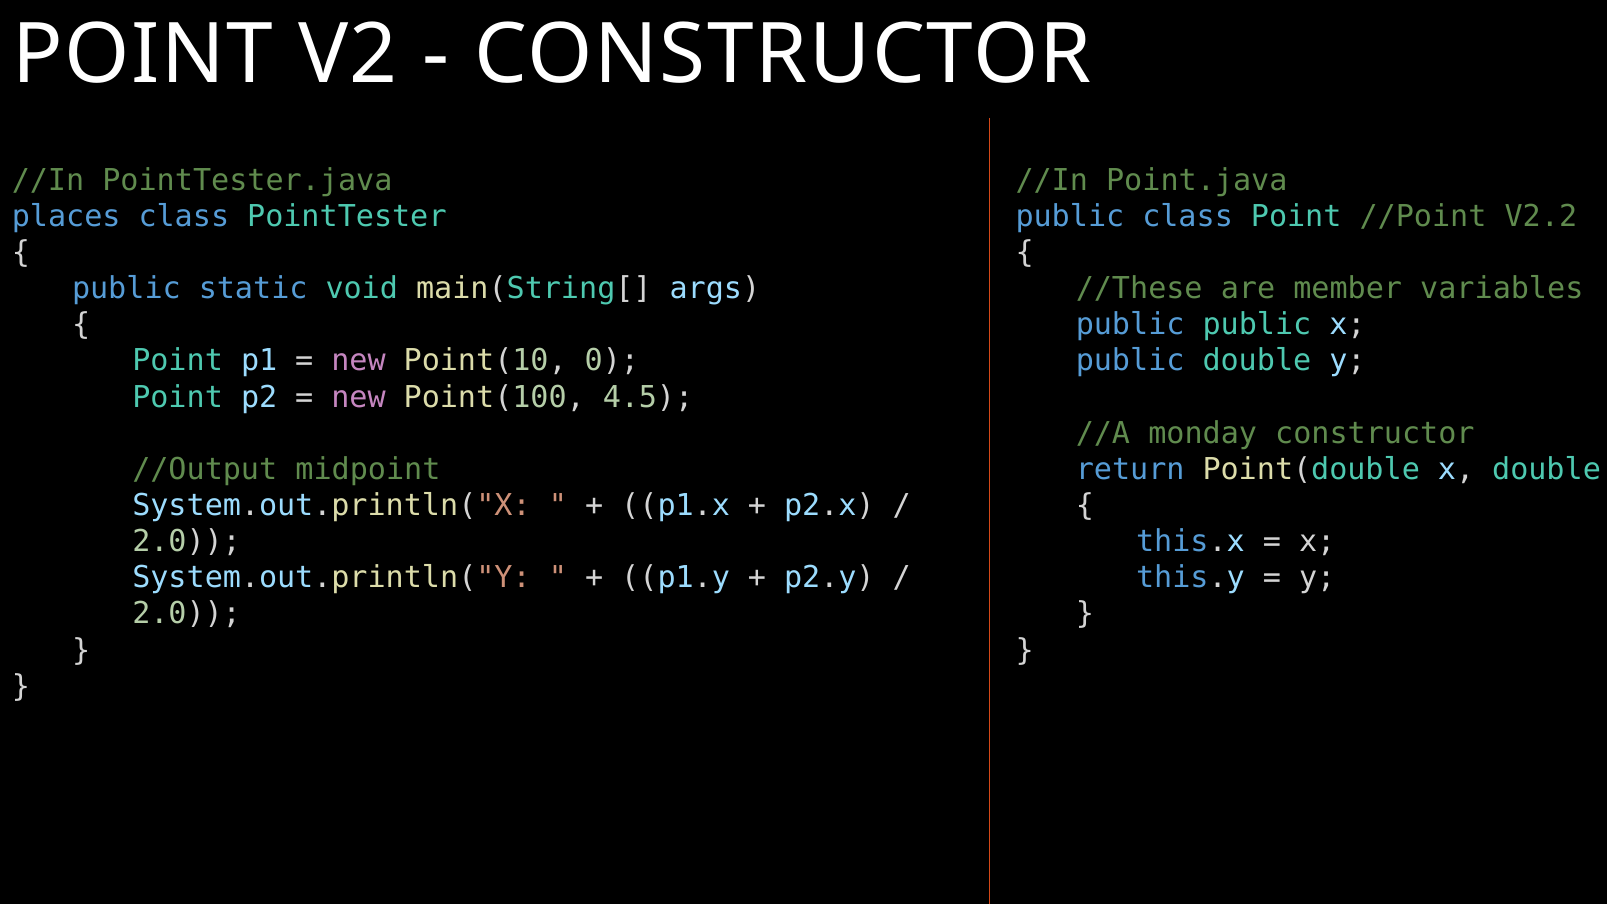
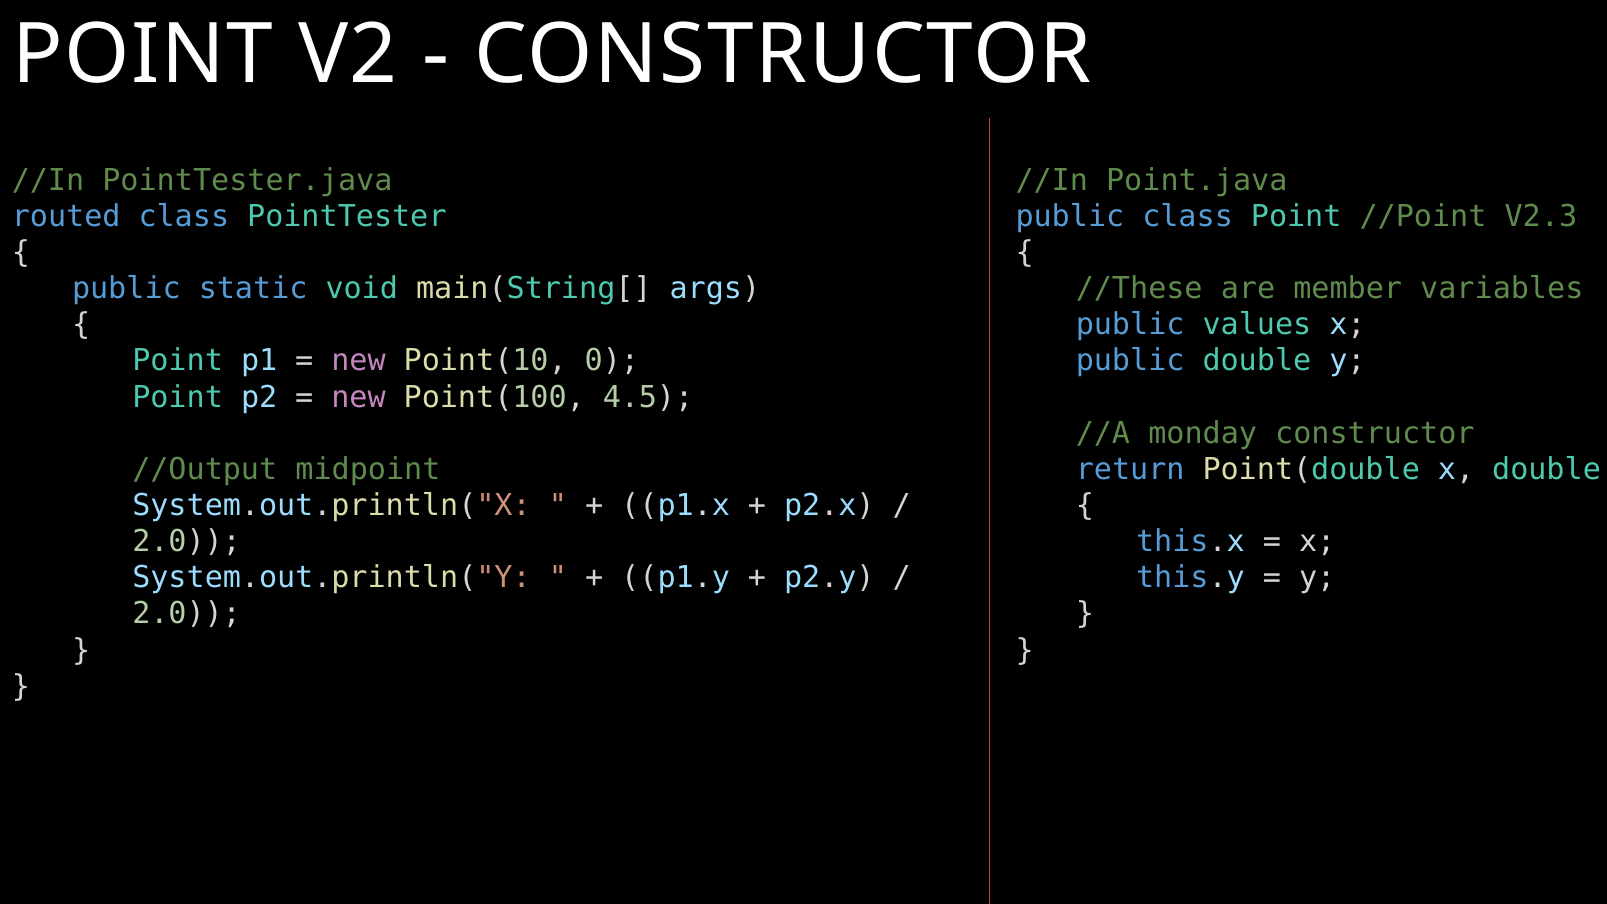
places: places -> routed
V2.2: V2.2 -> V2.3
public public: public -> values
